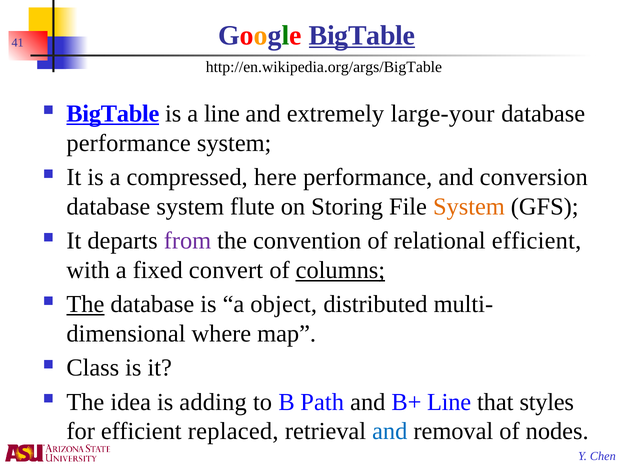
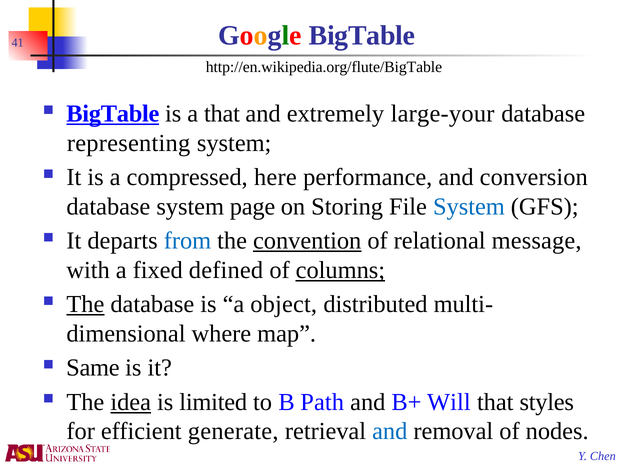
BigTable at (362, 35) underline: present -> none
http://en.wikipedia.org/args/BigTable: http://en.wikipedia.org/args/BigTable -> http://en.wikipedia.org/flute/BigTable
a line: line -> that
performance at (129, 143): performance -> representing
flute: flute -> page
System at (469, 207) colour: orange -> blue
from colour: purple -> blue
convention underline: none -> present
relational efficient: efficient -> message
convert: convert -> defined
Class: Class -> Same
idea underline: none -> present
adding: adding -> limited
B+ Line: Line -> Will
replaced: replaced -> generate
